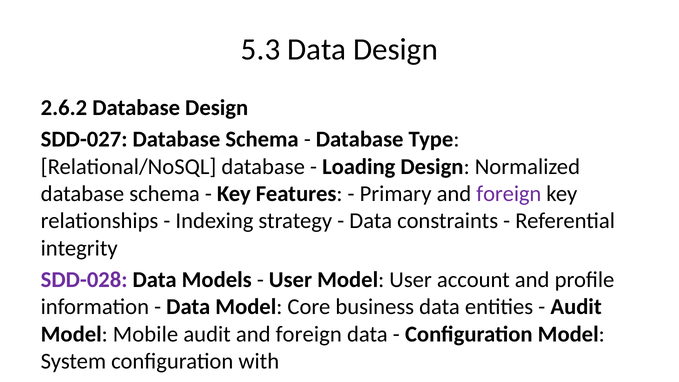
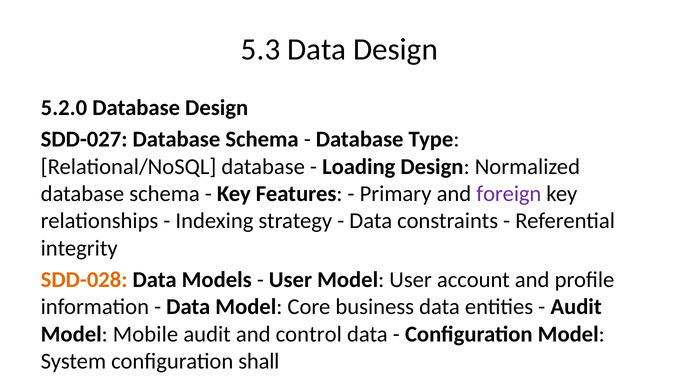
2.6.2: 2.6.2 -> 5.2.0
SDD-028 colour: purple -> orange
audit and foreign: foreign -> control
with: with -> shall
